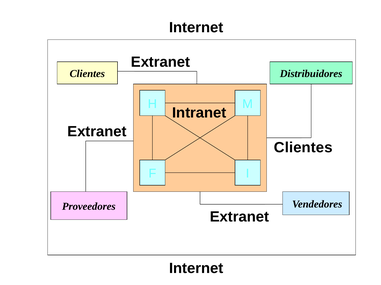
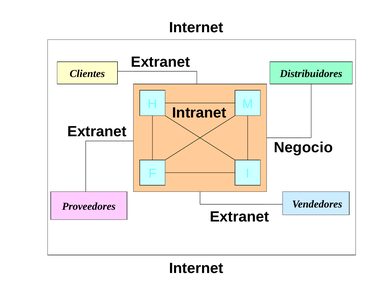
Clientes at (303, 148): Clientes -> Negocio
